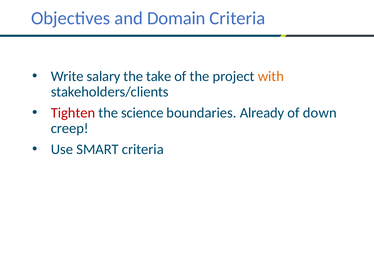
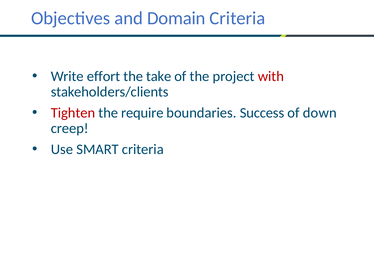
salary: salary -> effort
with colour: orange -> red
science: science -> require
Already: Already -> Success
